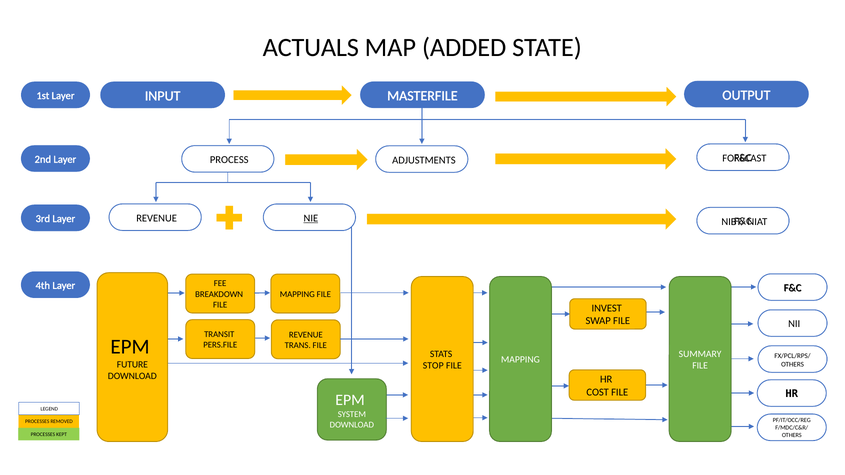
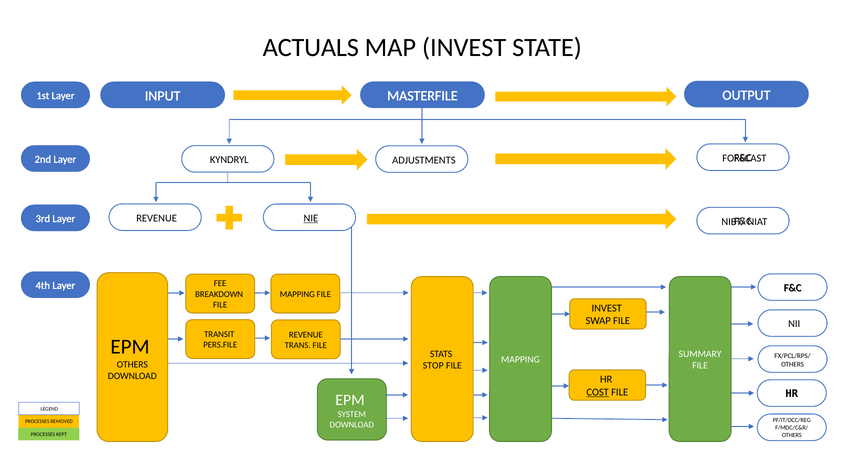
MAP ADDED: ADDED -> INVEST
PROCESS: PROCESS -> KYNDRYL
FUTURE at (132, 365): FUTURE -> OTHERS
COST underline: none -> present
